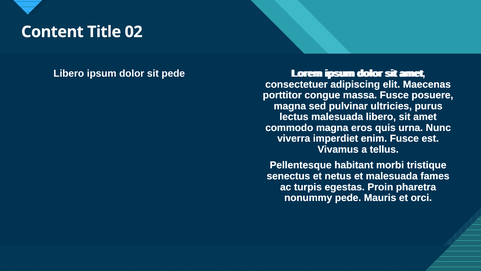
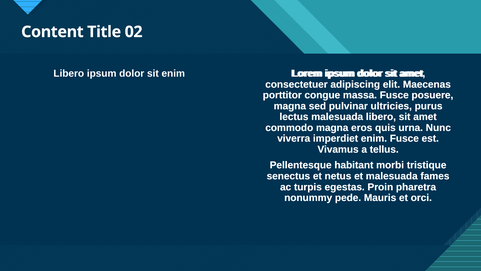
sit pede: pede -> enim
